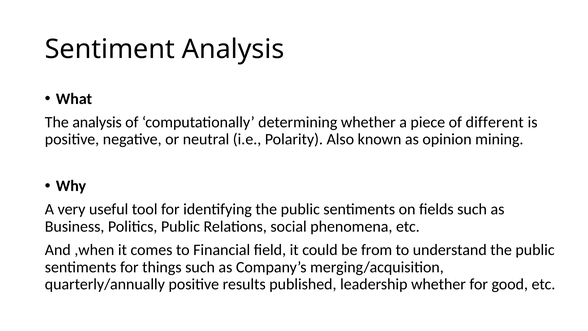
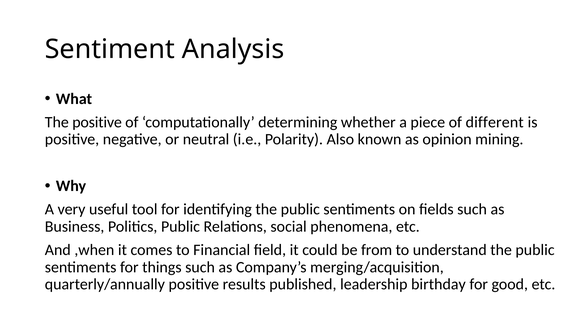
The analysis: analysis -> positive
leadership whether: whether -> birthday
